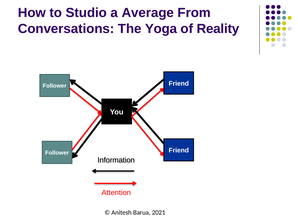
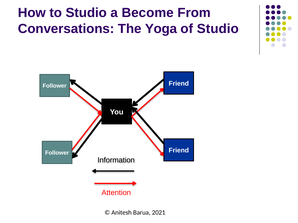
Average: Average -> Become
of Reality: Reality -> Studio
